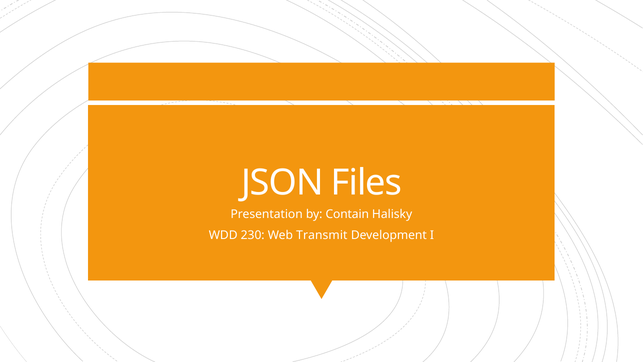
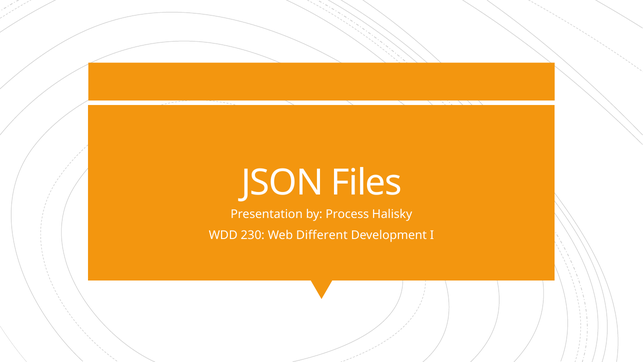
Contain: Contain -> Process
Transmit: Transmit -> Different
